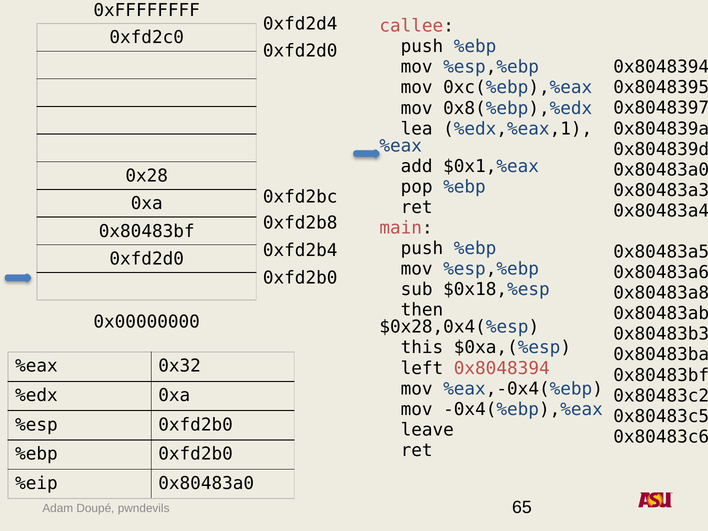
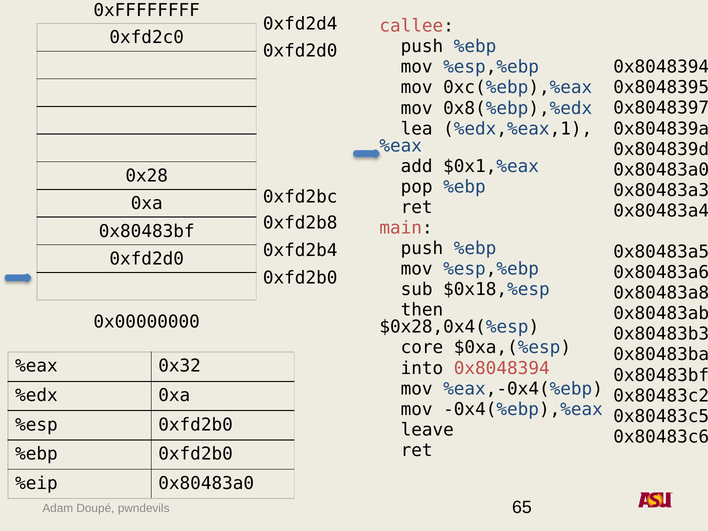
this: this -> core
left: left -> into
